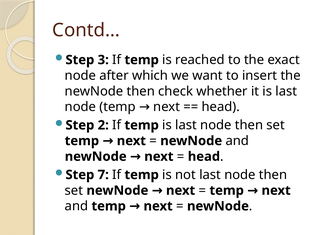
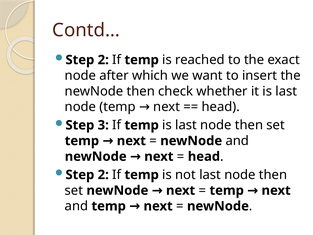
3 at (103, 60): 3 -> 2
2: 2 -> 3
7 at (103, 175): 7 -> 2
